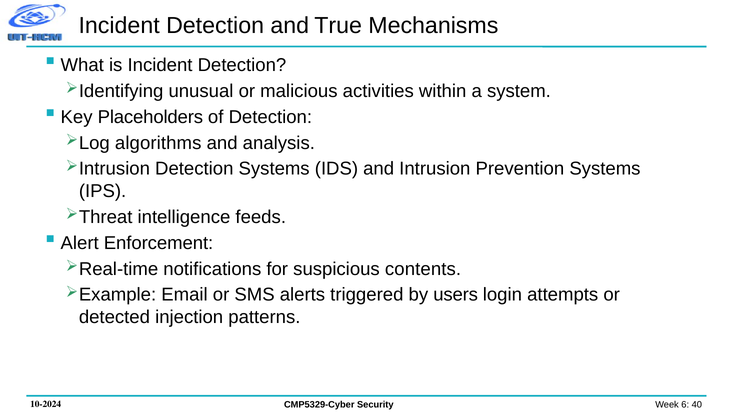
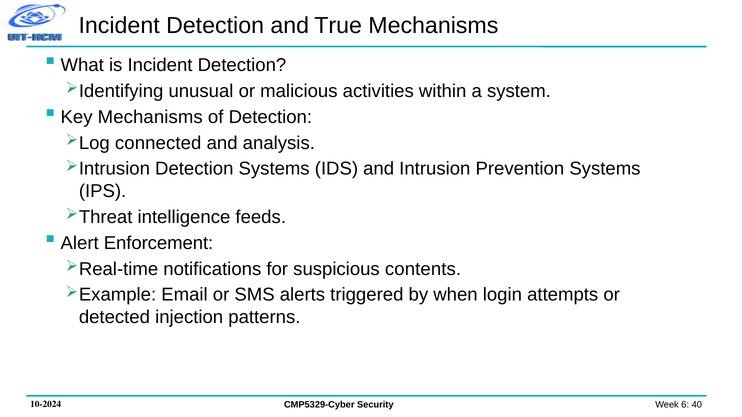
Key Placeholders: Placeholders -> Mechanisms
algorithms: algorithms -> connected
users: users -> when
